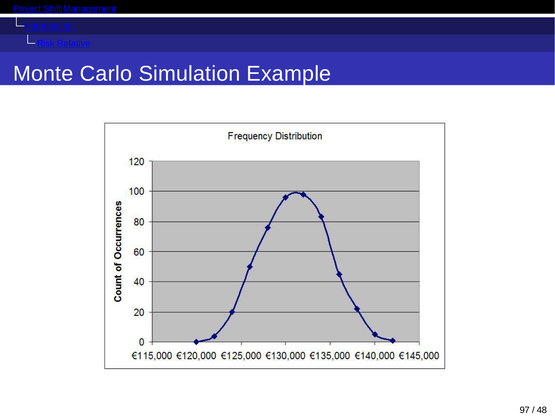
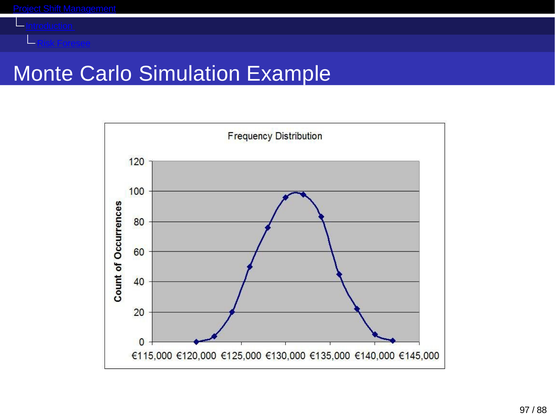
Relative: Relative -> Foresee
48: 48 -> 88
